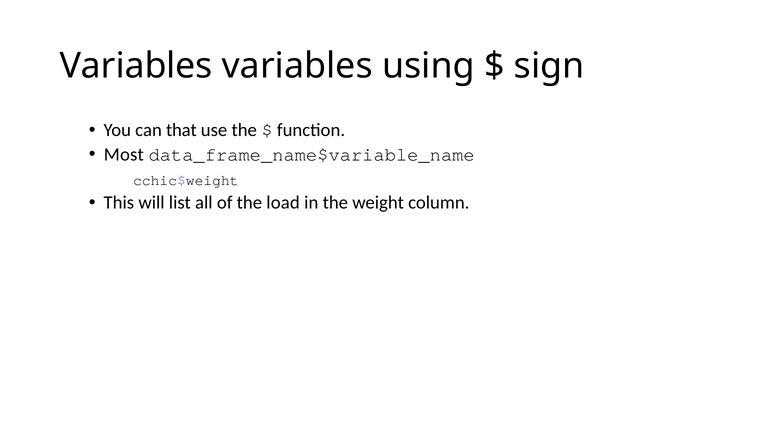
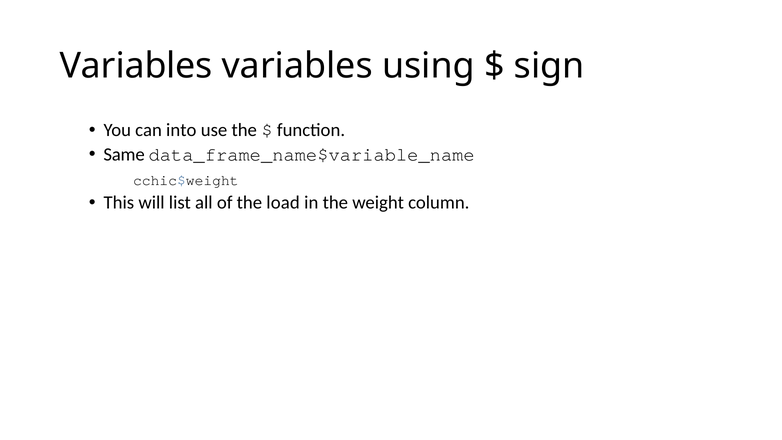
that: that -> into
Most: Most -> Same
